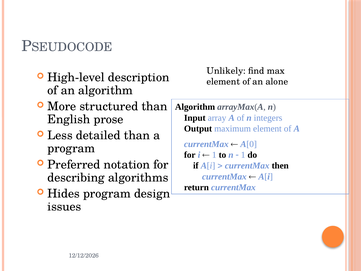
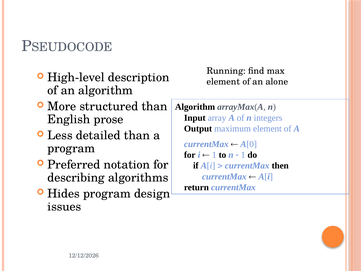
Unlikely: Unlikely -> Running
